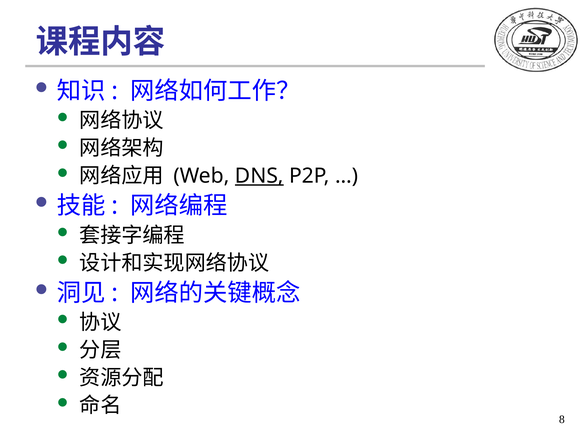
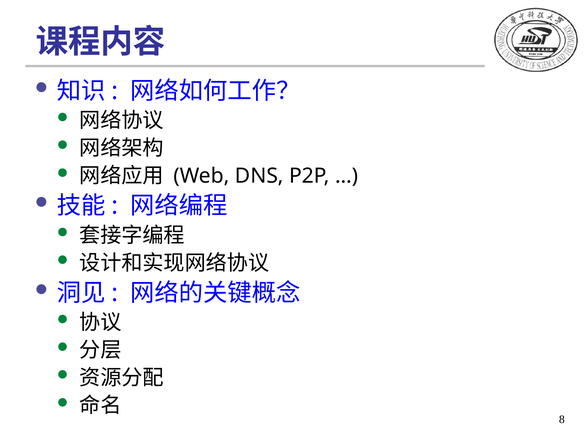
DNS underline: present -> none
